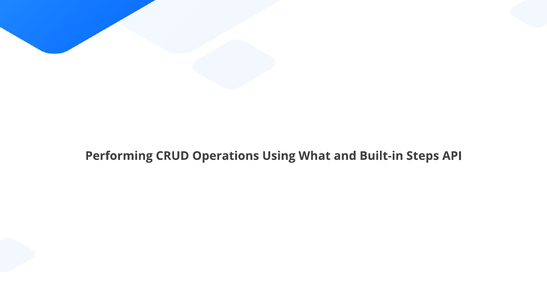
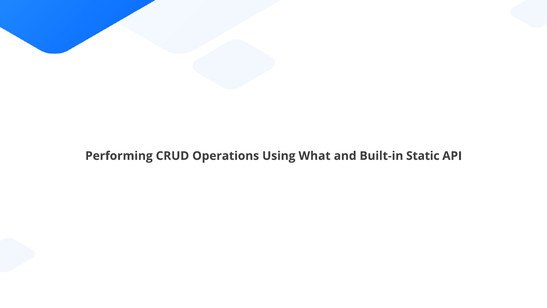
Steps: Steps -> Static
